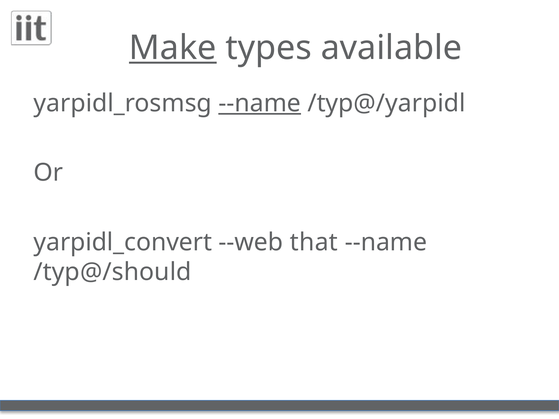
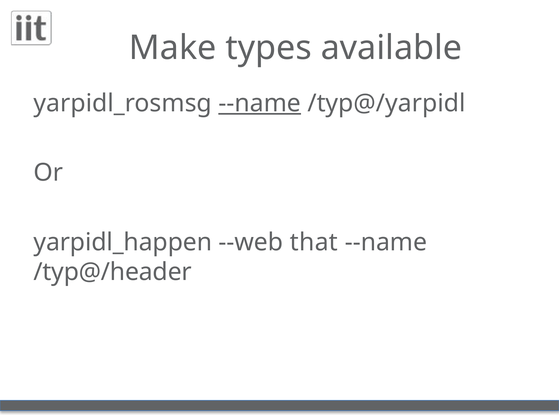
Make underline: present -> none
yarpidl_convert: yarpidl_convert -> yarpidl_happen
/typ@/should: /typ@/should -> /typ@/header
